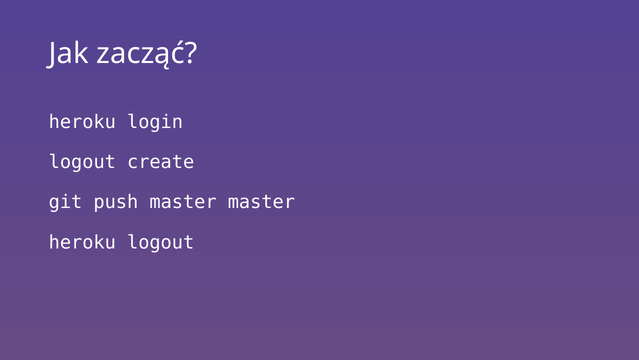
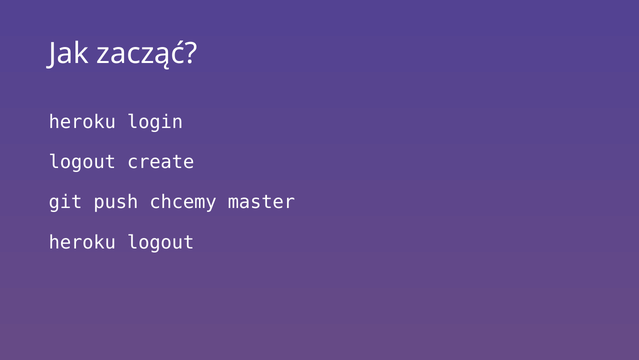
push master: master -> chcemy
